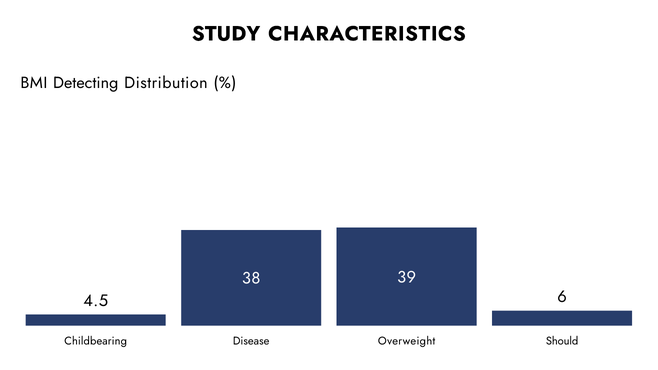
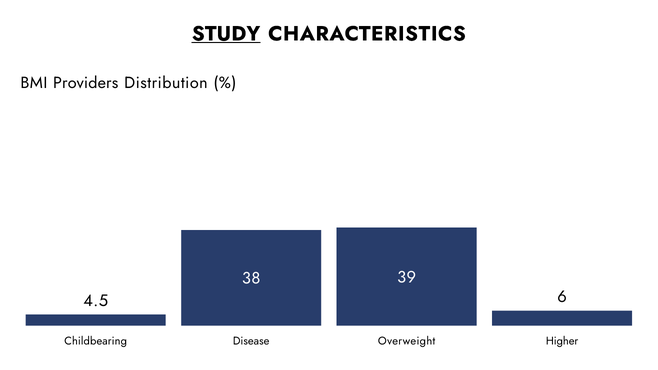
STUDY underline: none -> present
Detecting: Detecting -> Providers
Should: Should -> Higher
